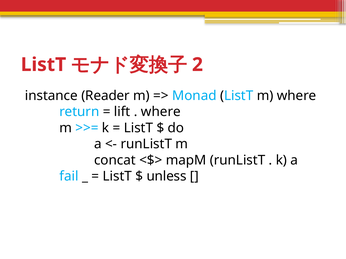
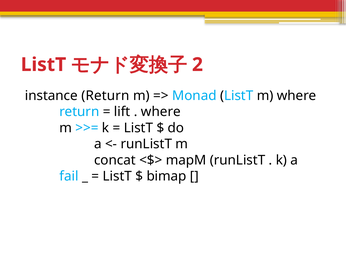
instance Reader: Reader -> Return
unless: unless -> bimap
